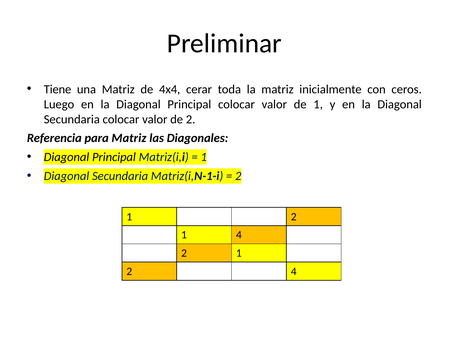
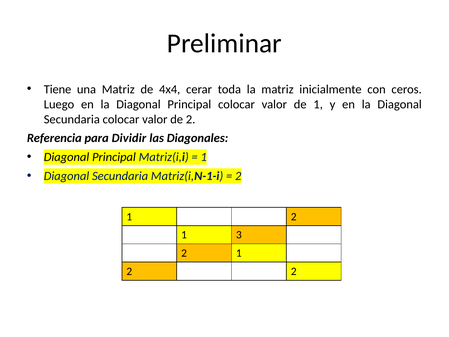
para Matriz: Matriz -> Dividir
1 4: 4 -> 3
2 4: 4 -> 2
